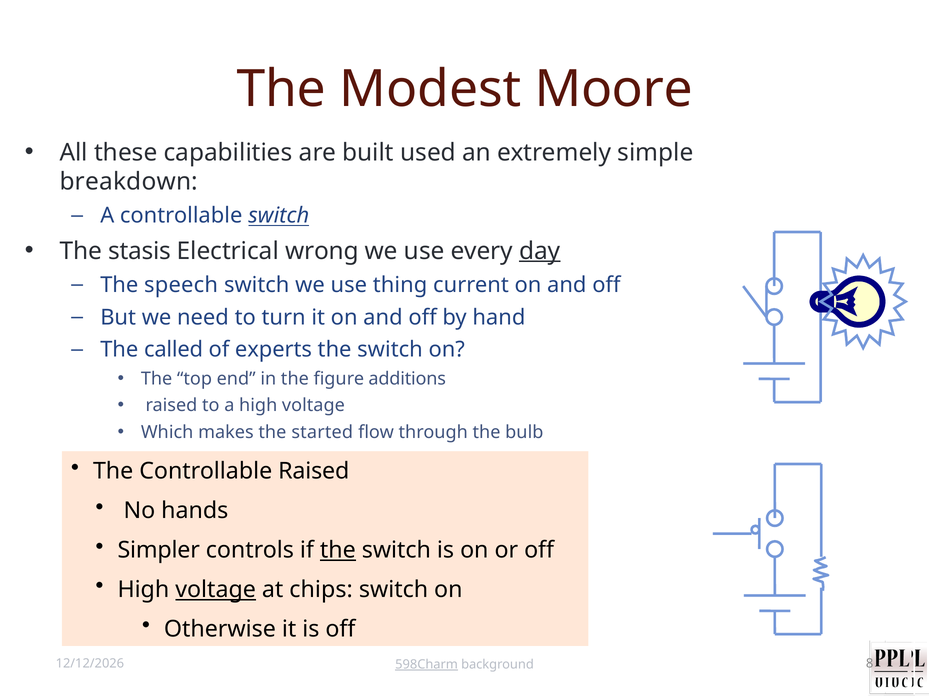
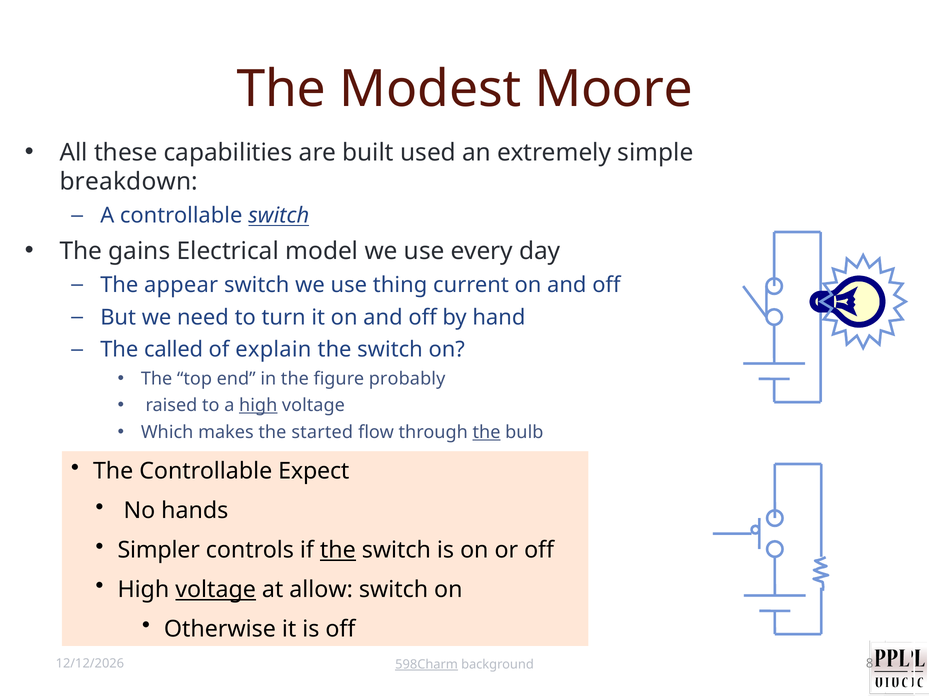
stasis: stasis -> gains
wrong: wrong -> model
day underline: present -> none
speech: speech -> appear
experts: experts -> explain
additions: additions -> probably
high at (258, 406) underline: none -> present
the at (487, 433) underline: none -> present
Controllable Raised: Raised -> Expect
chips: chips -> allow
